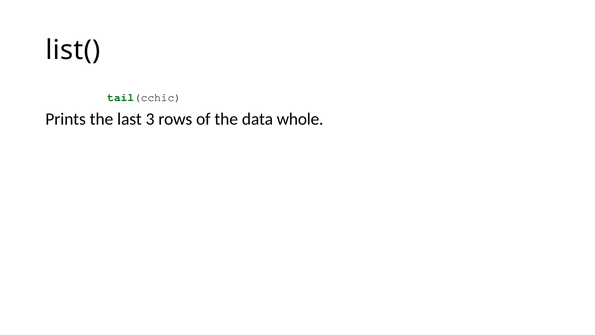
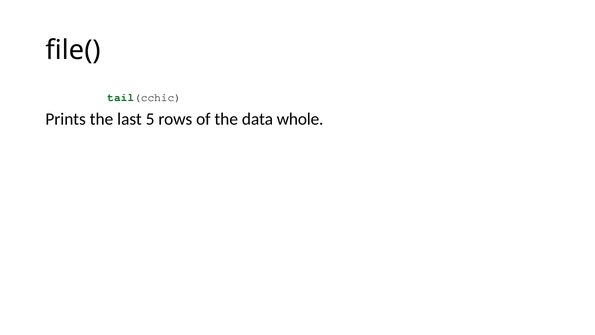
list(: list( -> file(
3: 3 -> 5
